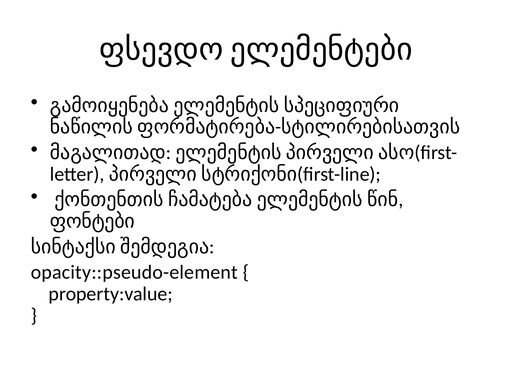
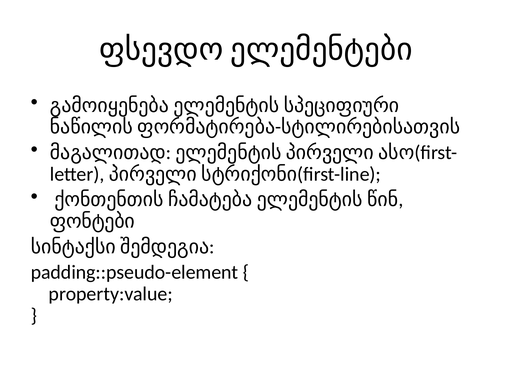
opacity::pseudo-element: opacity::pseudo-element -> padding::pseudo-element
